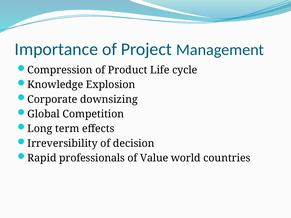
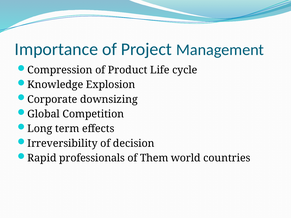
Value: Value -> Them
